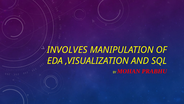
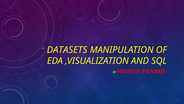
INVOLVES: INVOLVES -> DATASETS
